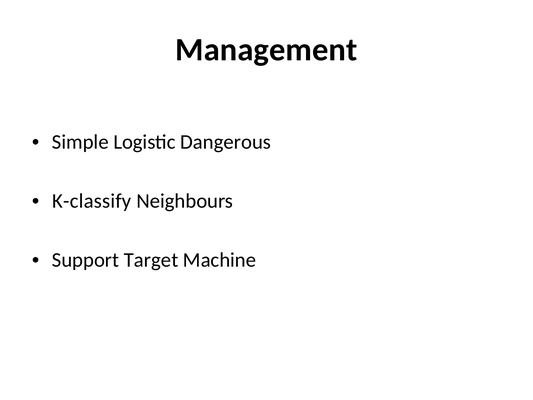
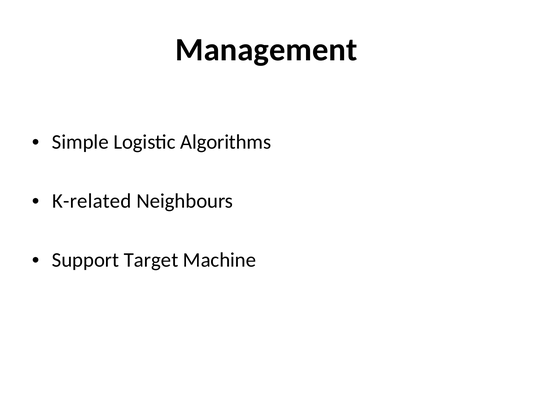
Dangerous: Dangerous -> Algorithms
K-classify: K-classify -> K-related
